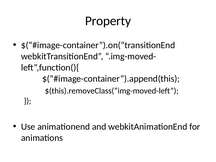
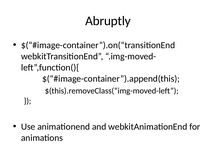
Property: Property -> Abruptly
